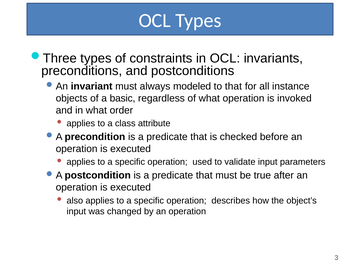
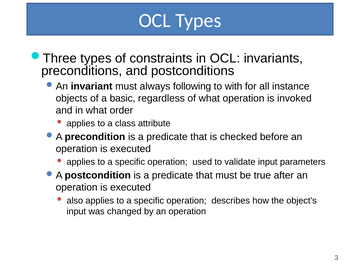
modeled: modeled -> following
to that: that -> with
